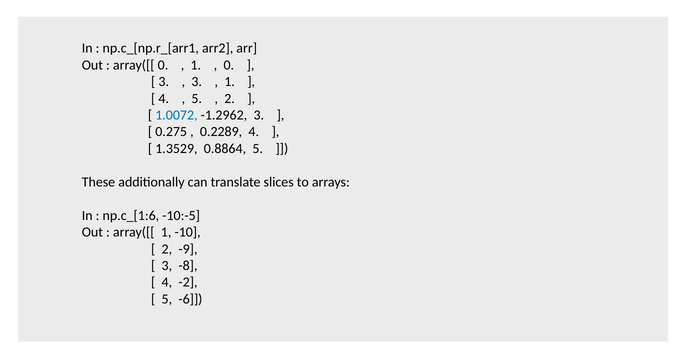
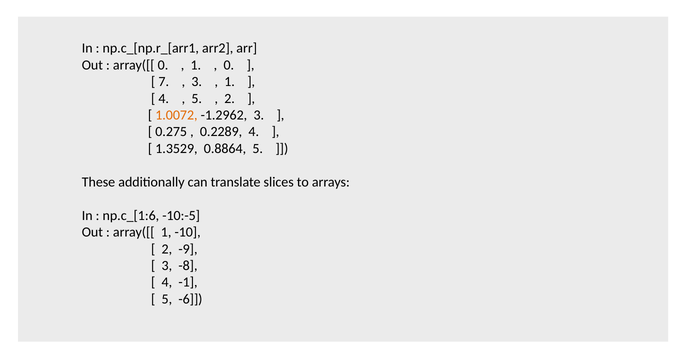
3 at (164, 82): 3 -> 7
1.0072 colour: blue -> orange
-2: -2 -> -1
